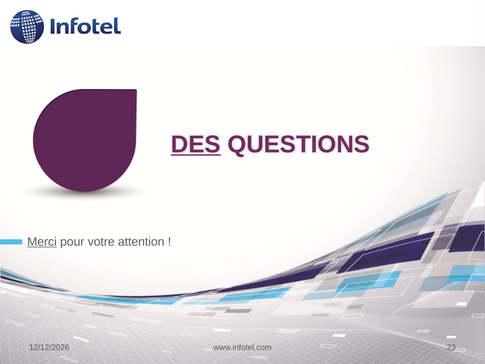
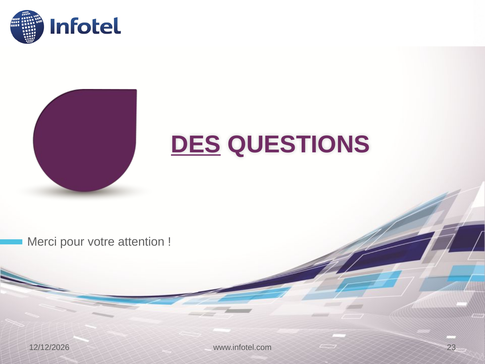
Merci underline: present -> none
